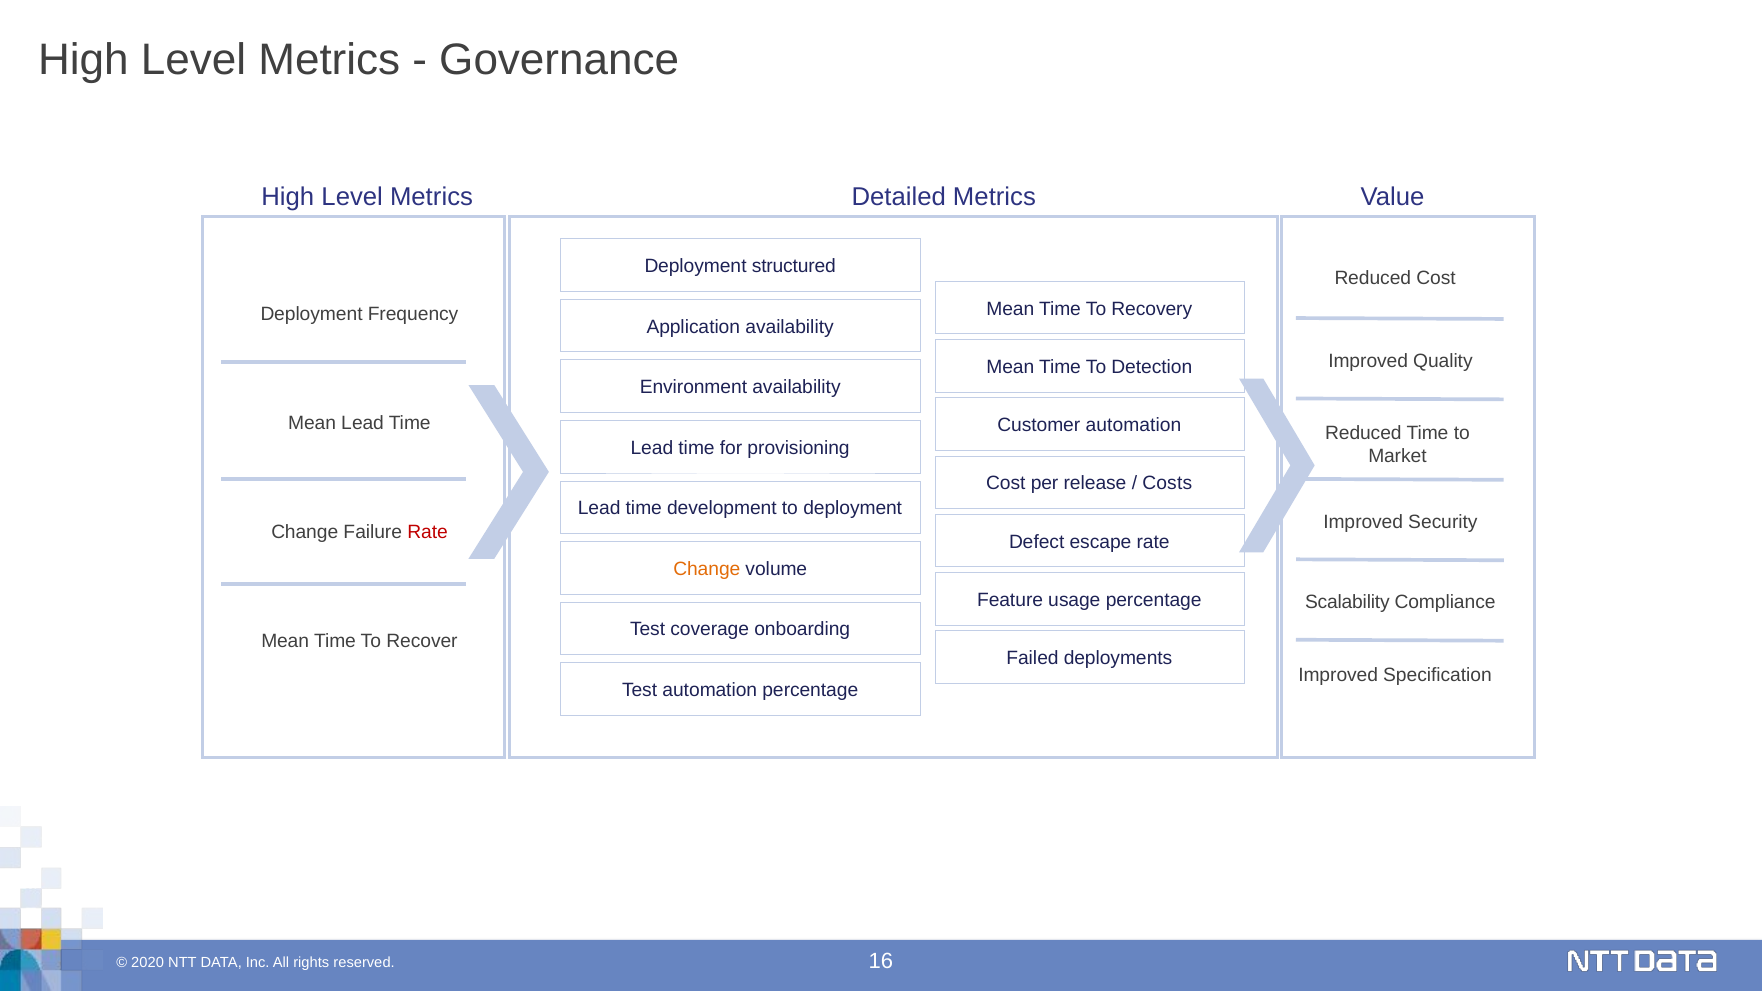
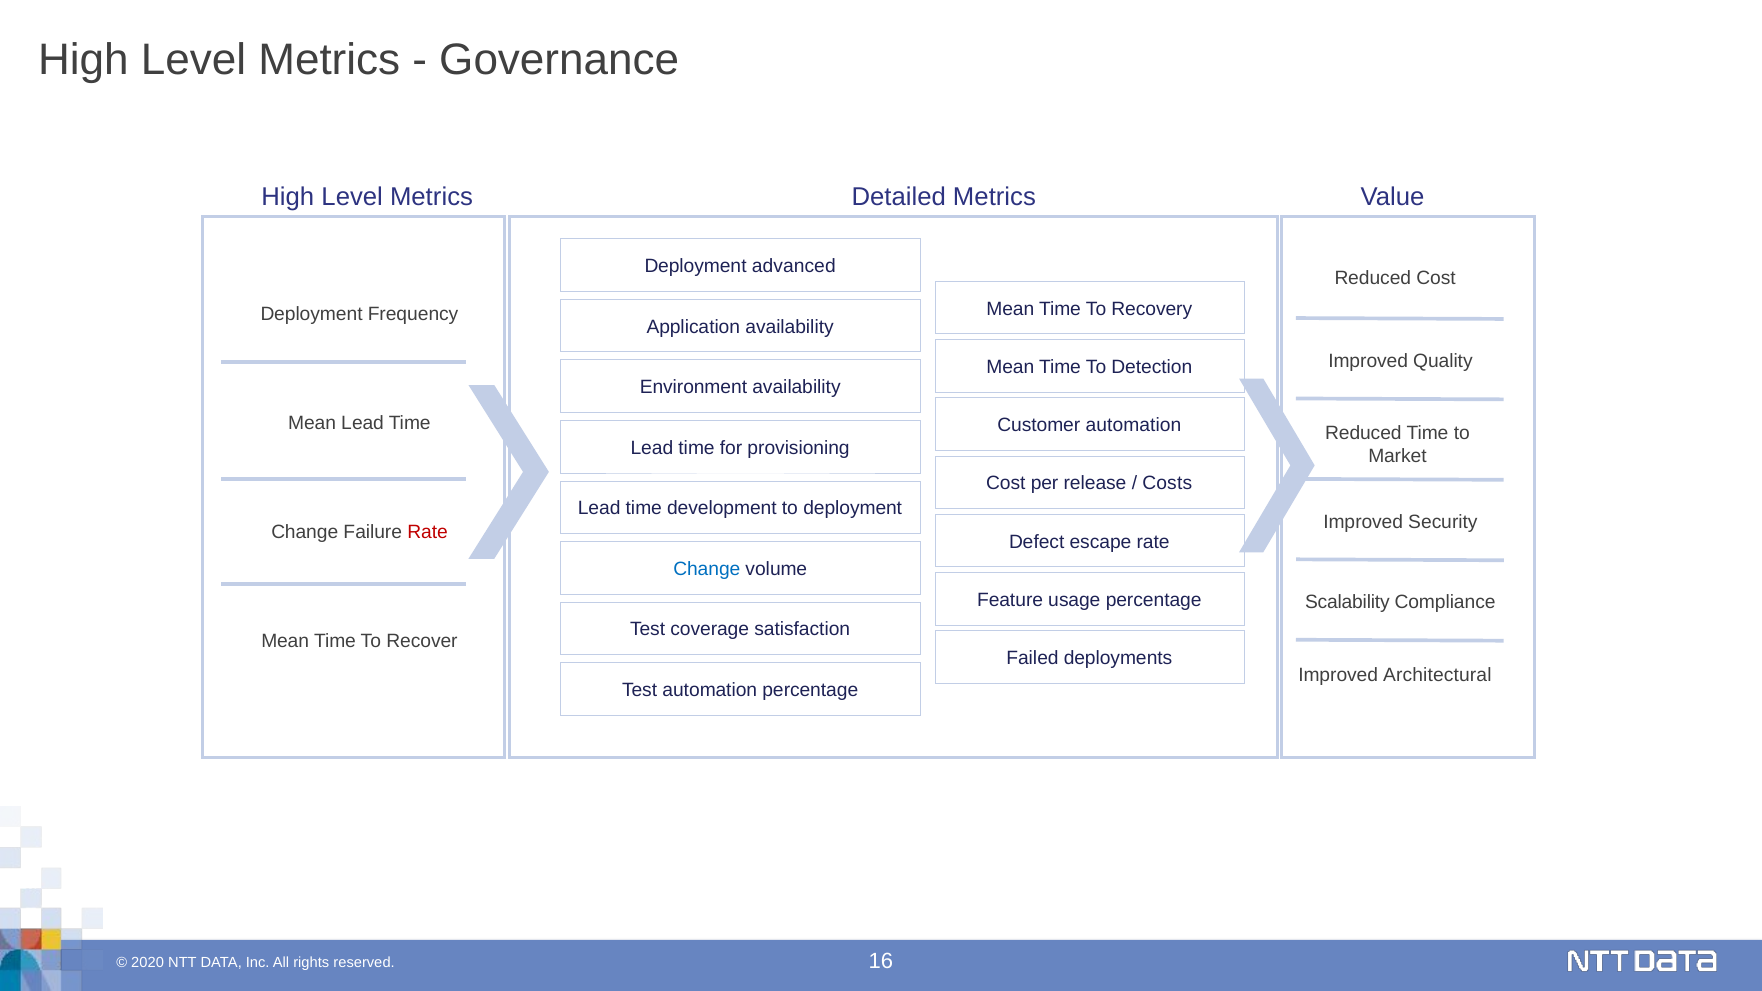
structured: structured -> advanced
Change at (707, 569) colour: orange -> blue
onboarding: onboarding -> satisfaction
Specification: Specification -> Architectural
